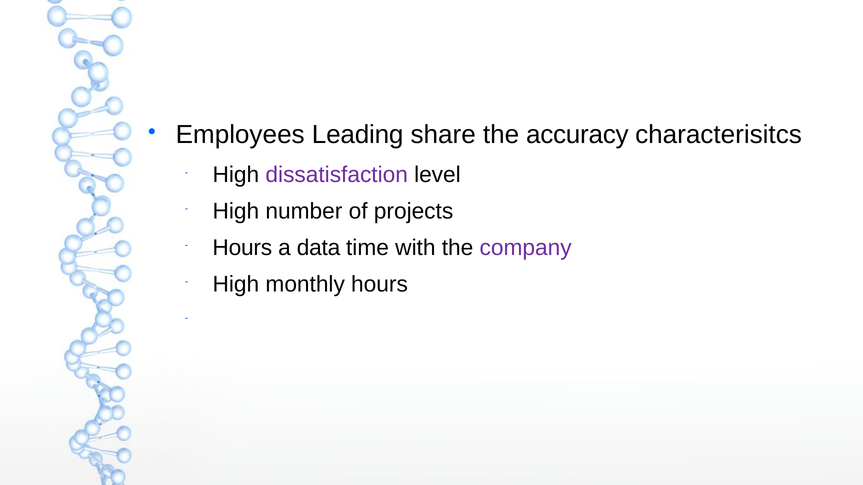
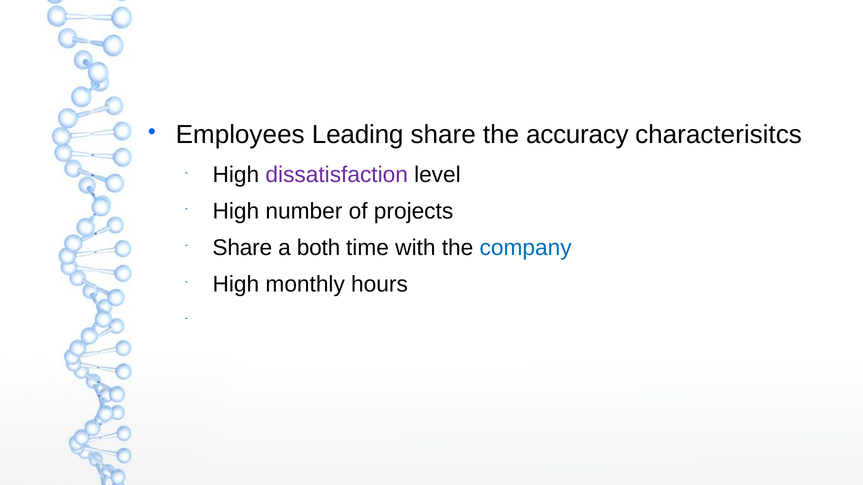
Hours at (242, 248): Hours -> Share
data: data -> both
company colour: purple -> blue
